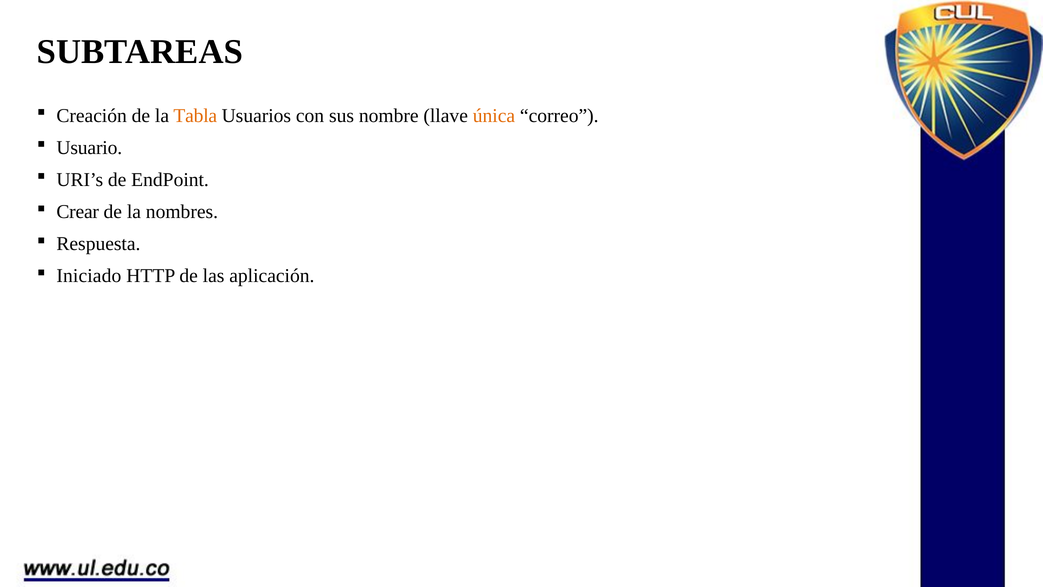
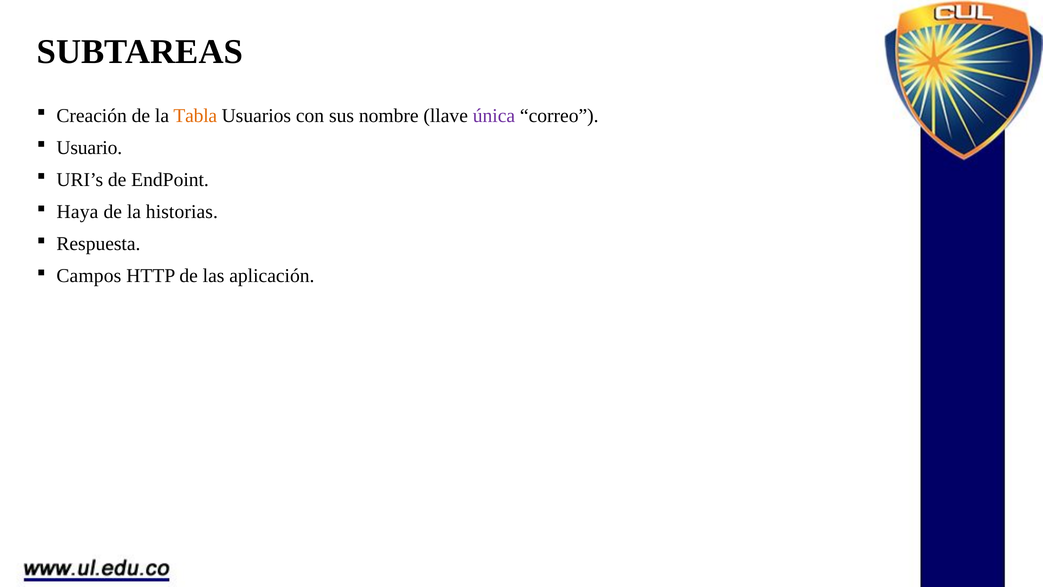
única colour: orange -> purple
Crear: Crear -> Haya
nombres: nombres -> historias
Iniciado: Iniciado -> Campos
